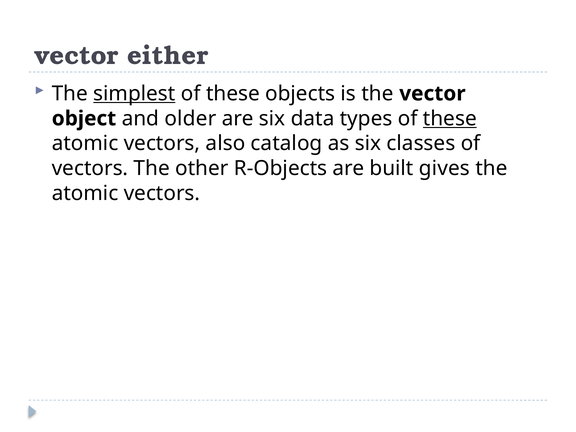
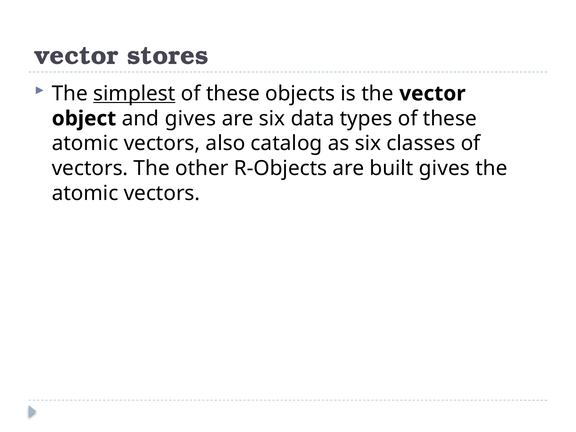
either: either -> stores
and older: older -> gives
these at (450, 119) underline: present -> none
